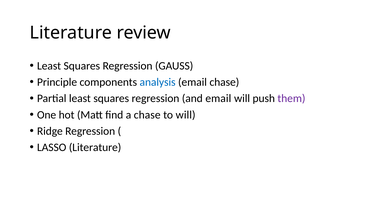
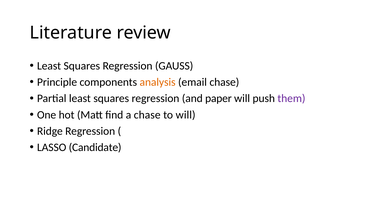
analysis colour: blue -> orange
and email: email -> paper
LASSO Literature: Literature -> Candidate
